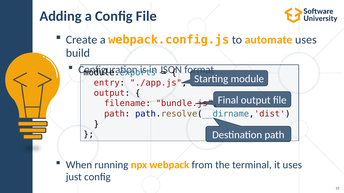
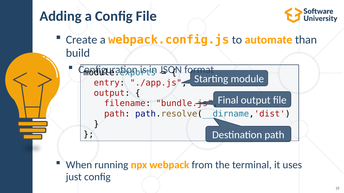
automate uses: uses -> than
